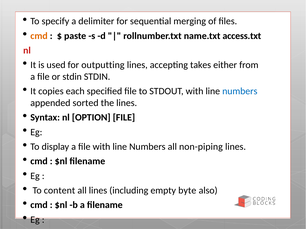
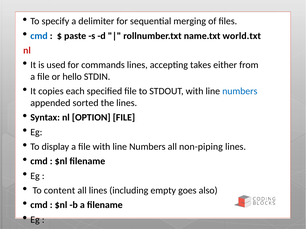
cmd at (39, 36) colour: orange -> blue
access.txt: access.txt -> world.txt
outputting: outputting -> commands
or stdin: stdin -> hello
byte: byte -> goes
